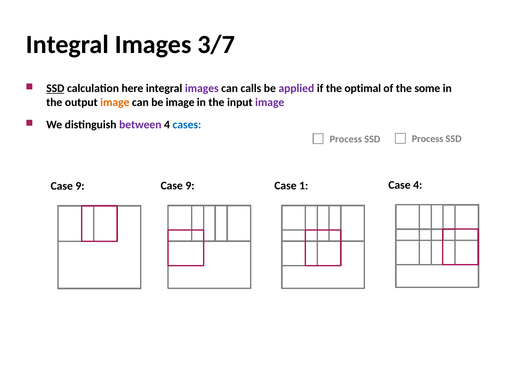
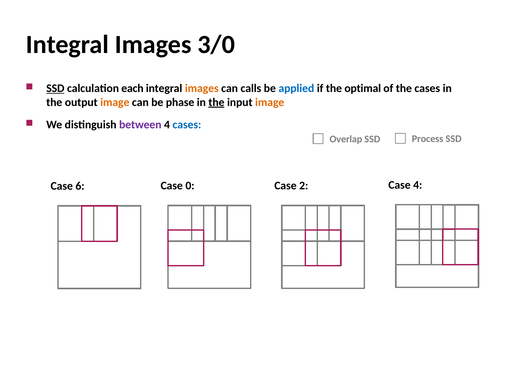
3/7: 3/7 -> 3/0
here: here -> each
images at (202, 88) colour: purple -> orange
applied colour: purple -> blue
the some: some -> cases
be image: image -> phase
the at (216, 102) underline: none -> present
image at (270, 102) colour: purple -> orange
Process at (346, 139): Process -> Overlap
9 at (80, 186): 9 -> 6
9 at (190, 186): 9 -> 0
1: 1 -> 2
